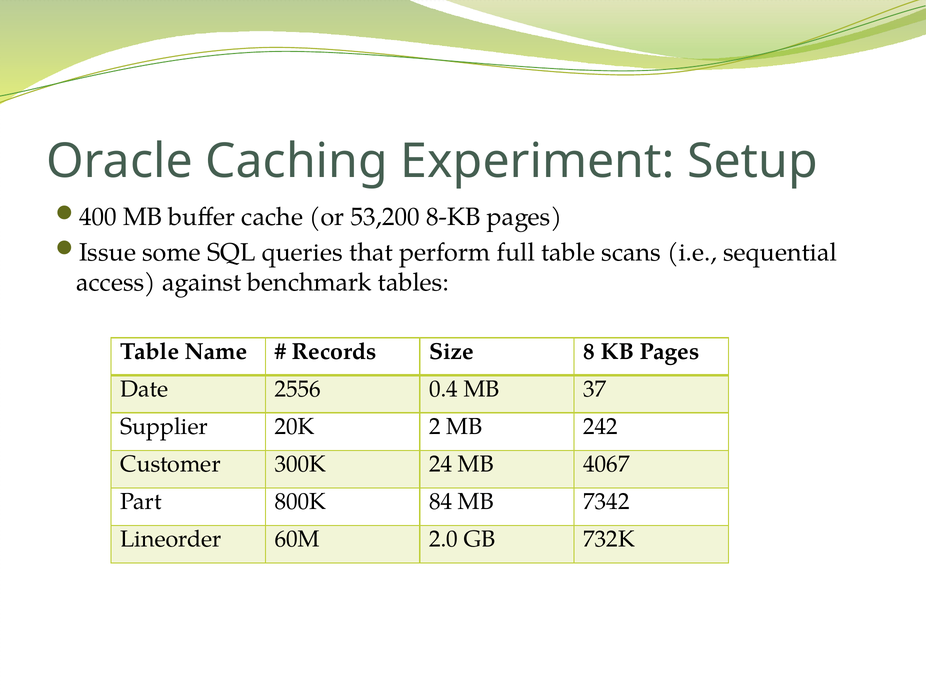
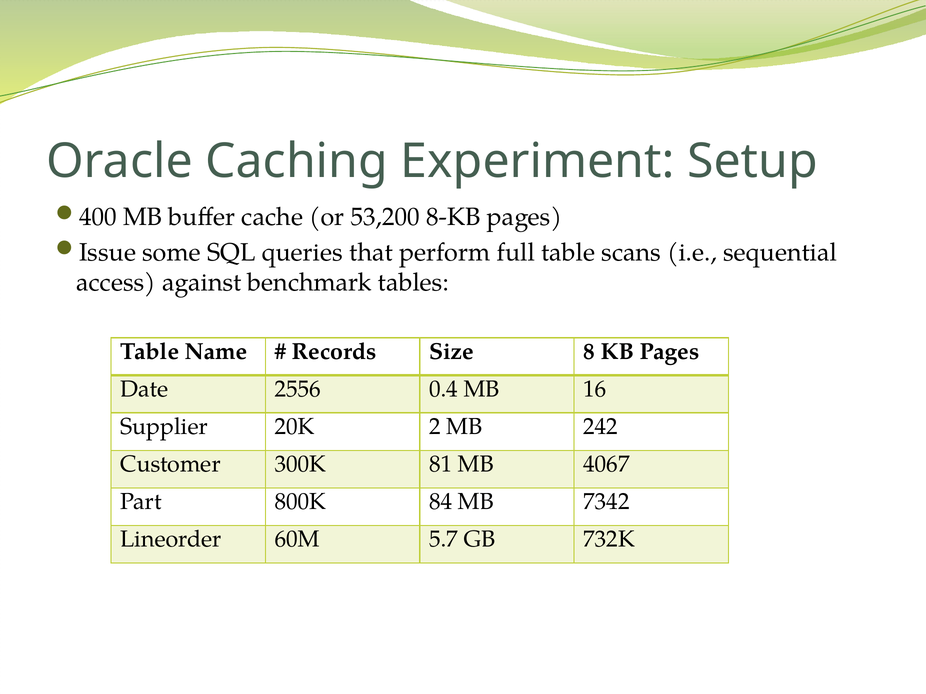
37: 37 -> 16
24: 24 -> 81
2.0: 2.0 -> 5.7
